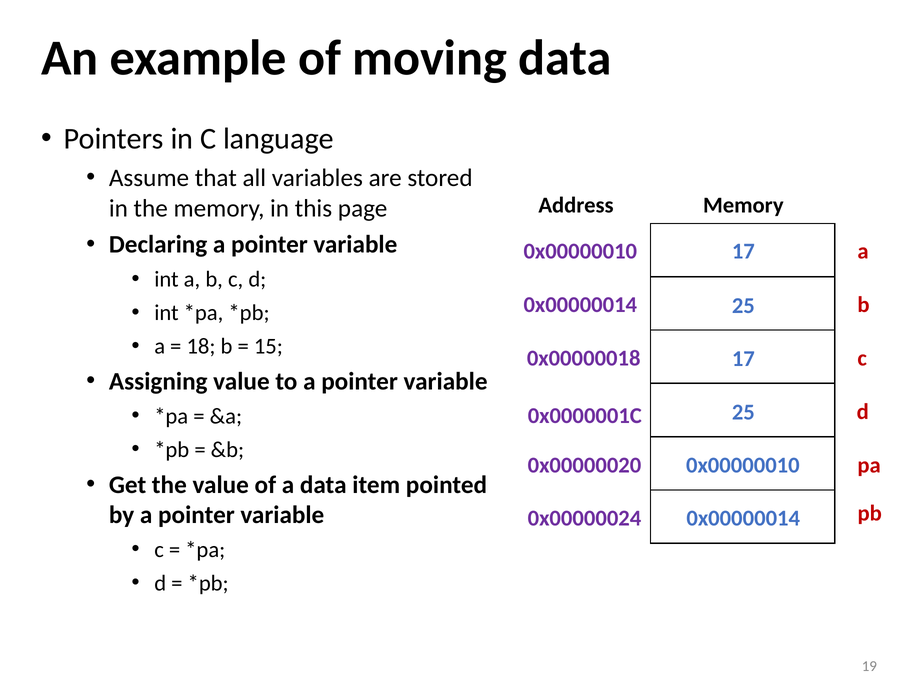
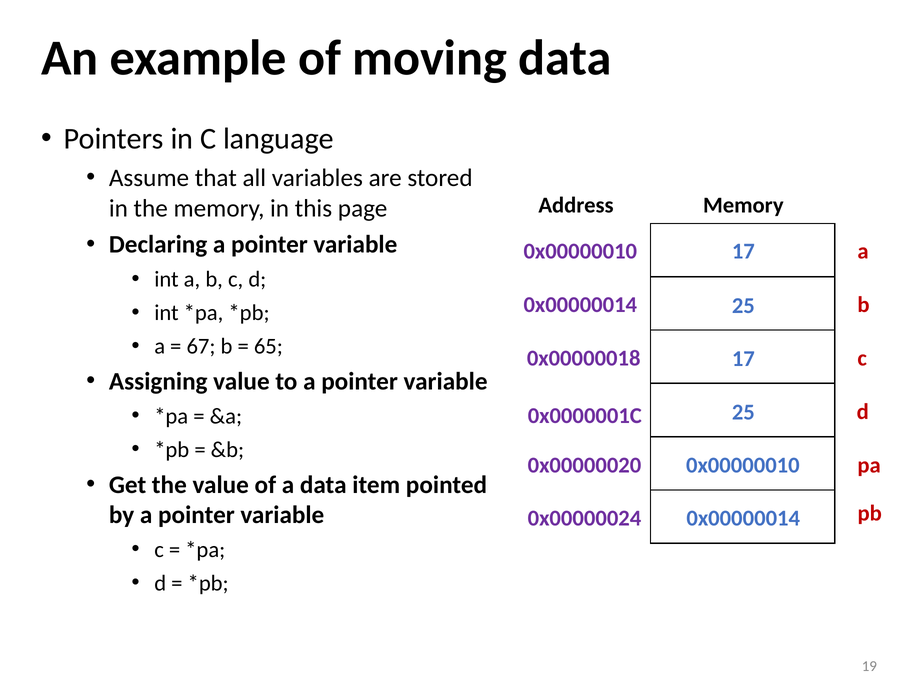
18: 18 -> 67
15: 15 -> 65
